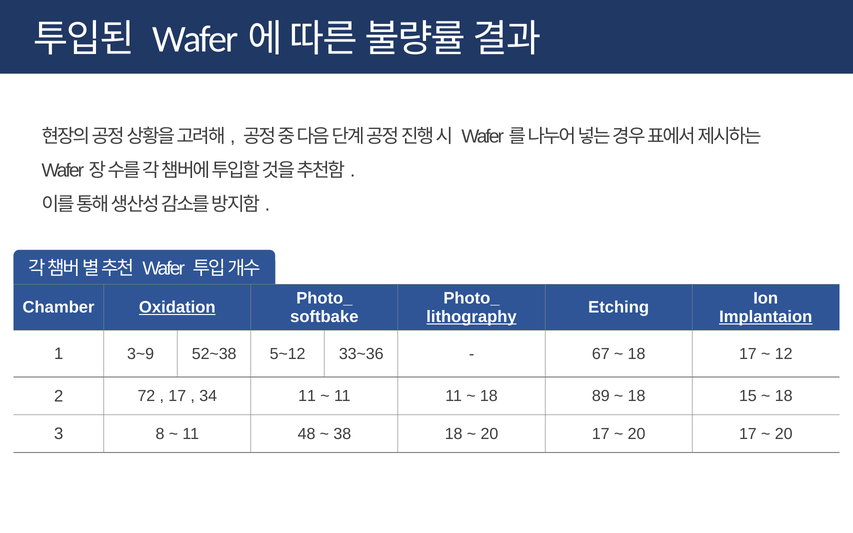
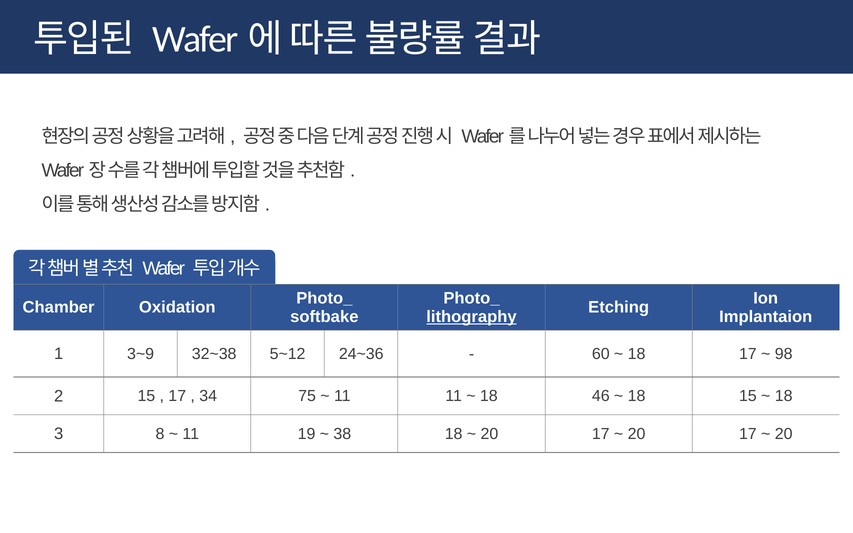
Oxidation underline: present -> none
Implantaion underline: present -> none
52~38: 52~38 -> 32~38
33~36: 33~36 -> 24~36
67: 67 -> 60
12: 12 -> 98
2 72: 72 -> 15
34 11: 11 -> 75
89: 89 -> 46
48: 48 -> 19
